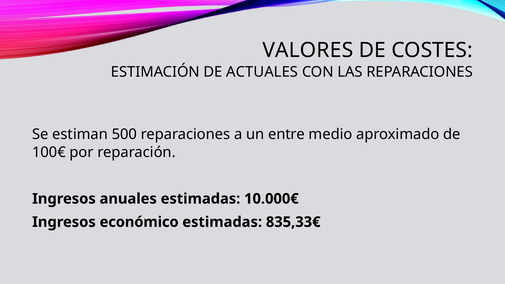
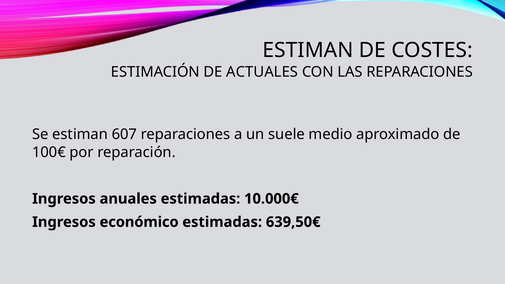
VALORES at (308, 50): VALORES -> ESTIMAN
500: 500 -> 607
entre: entre -> suele
835,33€: 835,33€ -> 639,50€
